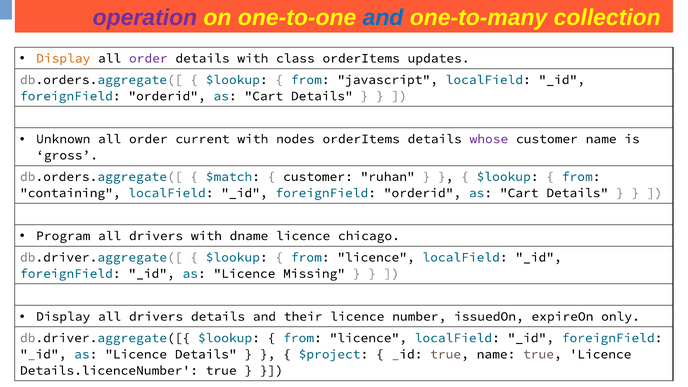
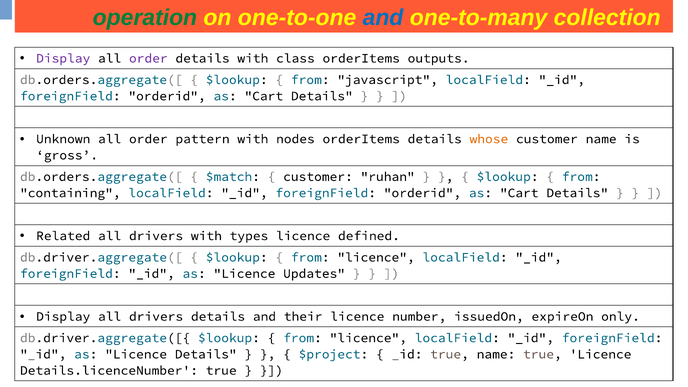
operation colour: purple -> green
Display at (63, 58) colour: orange -> purple
updates: updates -> outputs
current: current -> pattern
whose colour: purple -> orange
Program: Program -> Related
dname: dname -> types
chicago: chicago -> defined
Missing: Missing -> Updates
